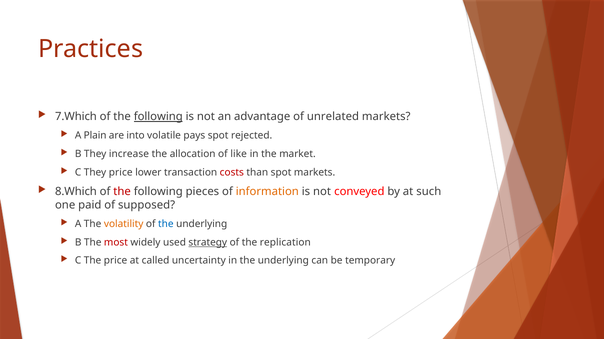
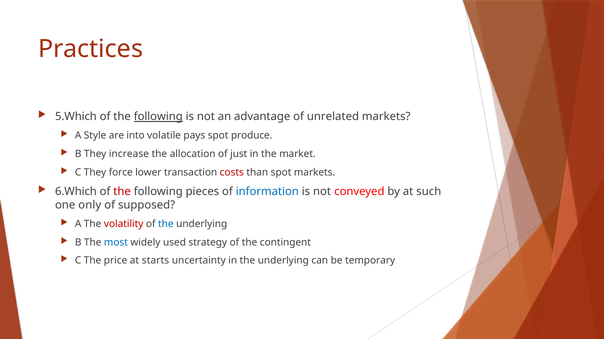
7.Which: 7.Which -> 5.Which
Plain: Plain -> Style
rejected: rejected -> produce
like: like -> just
They price: price -> force
8.Which: 8.Which -> 6.Which
information colour: orange -> blue
paid: paid -> only
volatility colour: orange -> red
most colour: red -> blue
strategy underline: present -> none
replication: replication -> contingent
called: called -> starts
